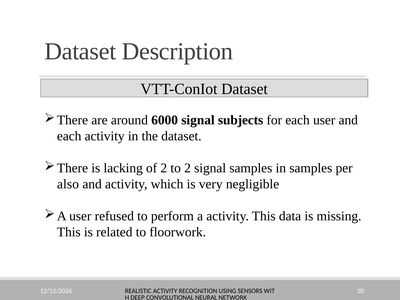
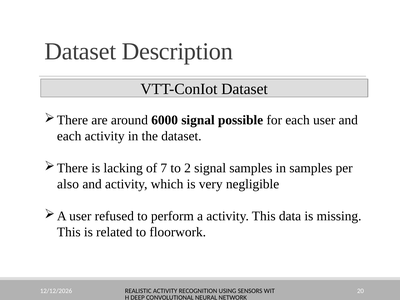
subjects: subjects -> possible
of 2: 2 -> 7
